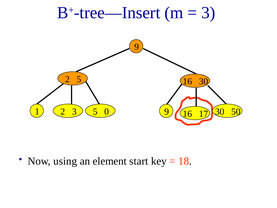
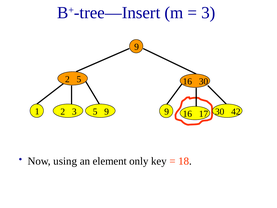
5 0: 0 -> 9
50: 50 -> 42
start: start -> only
